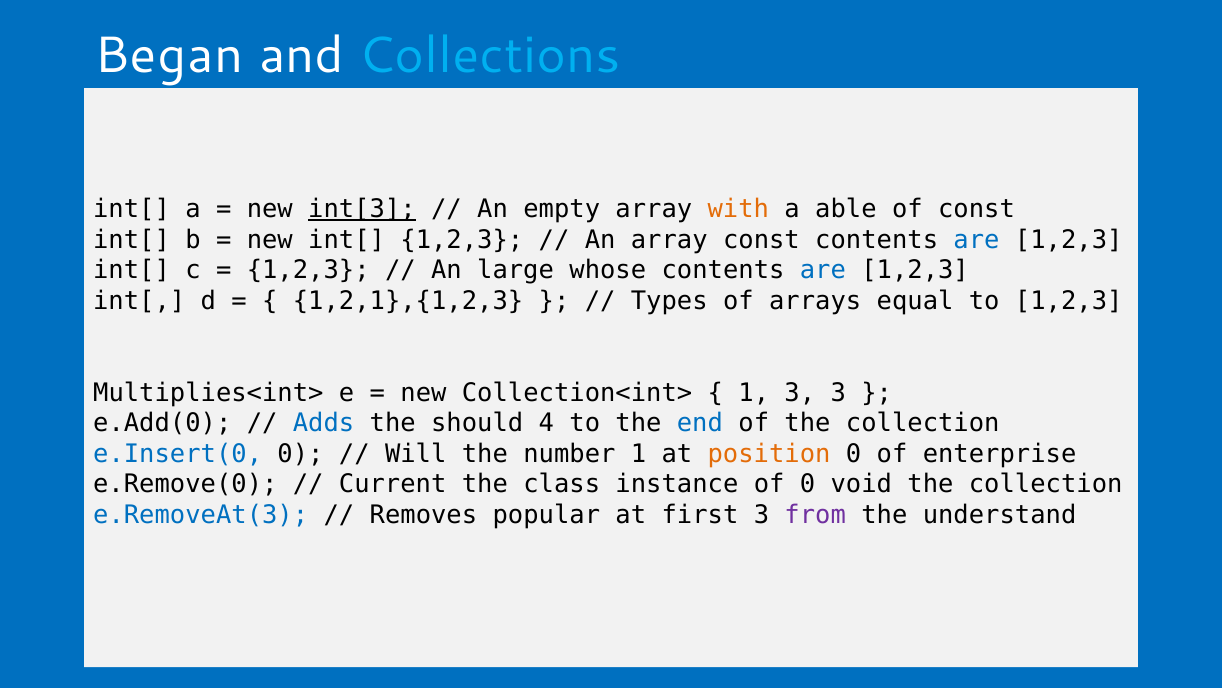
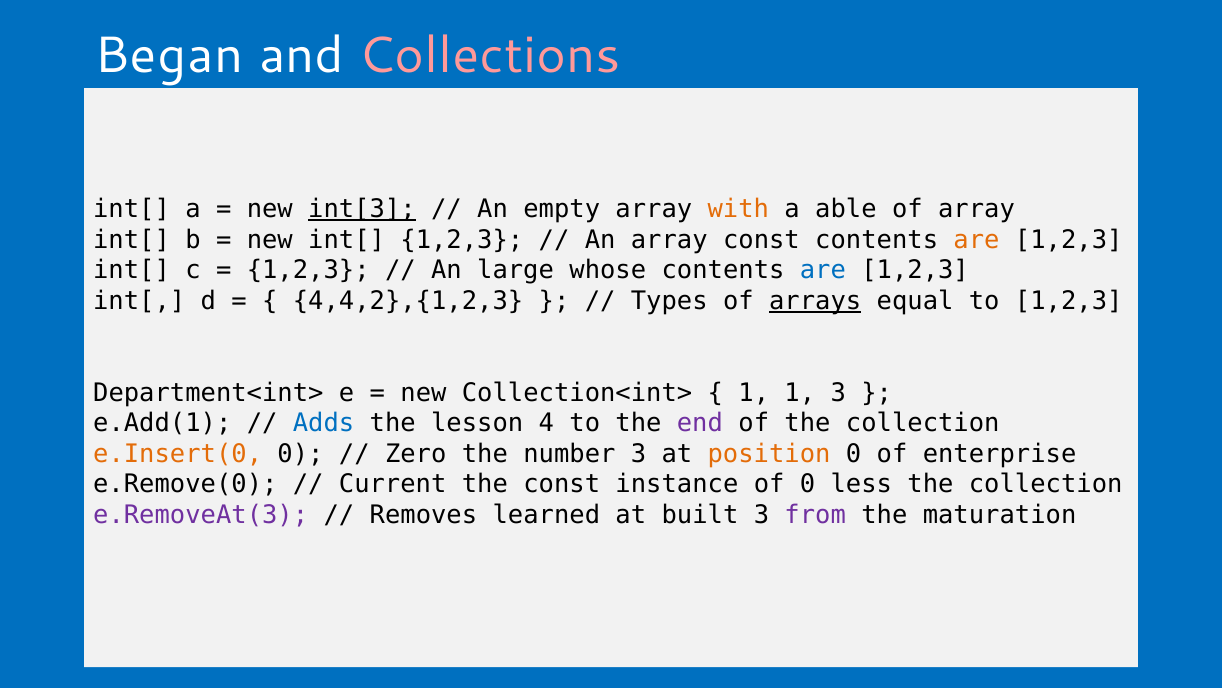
Collections colour: light blue -> pink
of const: const -> array
are at (977, 239) colour: blue -> orange
1,2,1},{1,2,3: 1,2,1},{1,2,3 -> 4,4,2},{1,2,3
arrays underline: none -> present
Multiplies<int>: Multiplies<int> -> Department<int>
1 3: 3 -> 1
e.Add(0: e.Add(0 -> e.Add(1
should: should -> lesson
end colour: blue -> purple
e.Insert(0 colour: blue -> orange
Will: Will -> Zero
number 1: 1 -> 3
the class: class -> const
void: void -> less
e.RemoveAt(3 colour: blue -> purple
popular: popular -> learned
first: first -> built
understand: understand -> maturation
